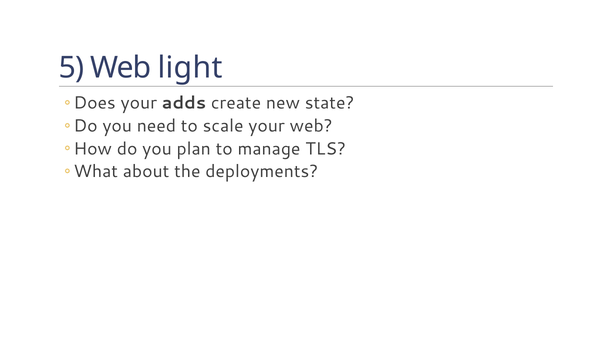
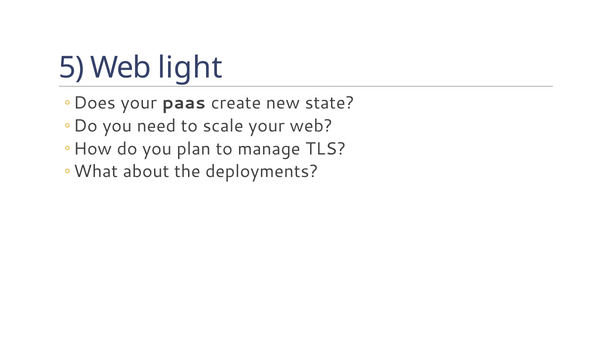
adds: adds -> paas
